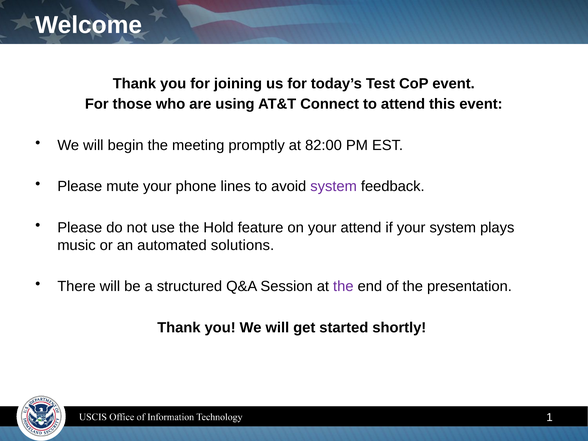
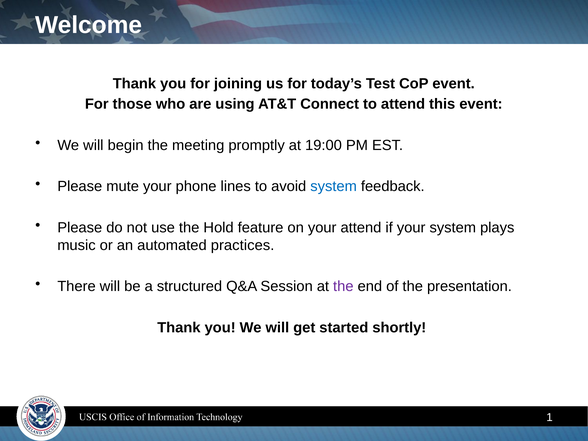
82:00: 82:00 -> 19:00
system at (334, 186) colour: purple -> blue
solutions: solutions -> practices
